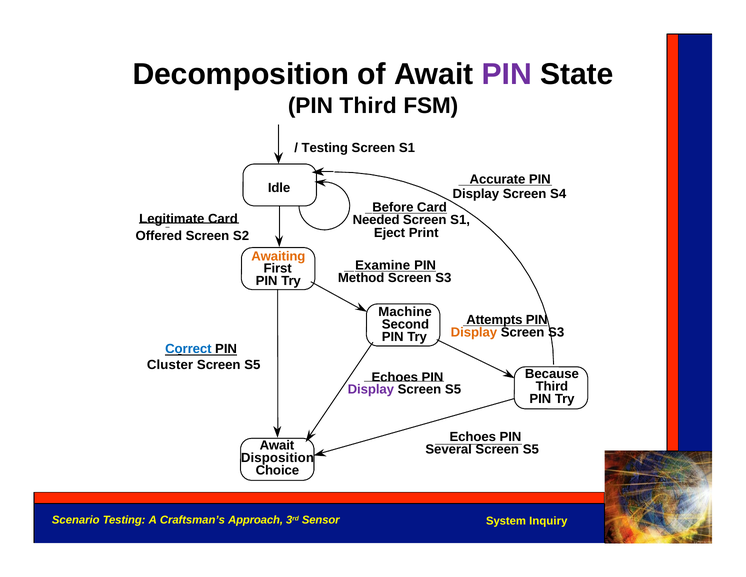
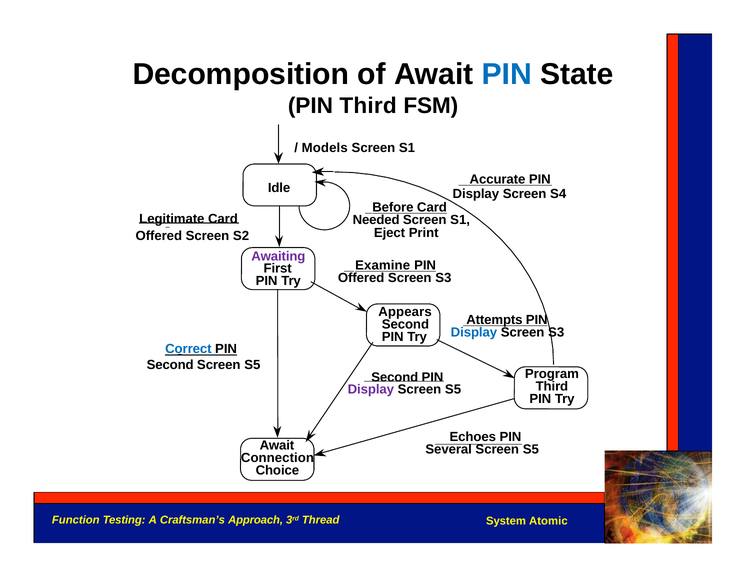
PIN at (507, 74) colour: purple -> blue
Testing at (325, 148): Testing -> Models
Awaiting colour: orange -> purple
Method at (361, 278): Method -> Offered
Machine: Machine -> Appears
Display at (474, 332) colour: orange -> blue
Cluster at (170, 365): Cluster -> Second
Because: Because -> Program
Echoes at (395, 377): Echoes -> Second
Disposition: Disposition -> Connection
Scenario: Scenario -> Function
Sensor: Sensor -> Thread
Inquiry: Inquiry -> Atomic
